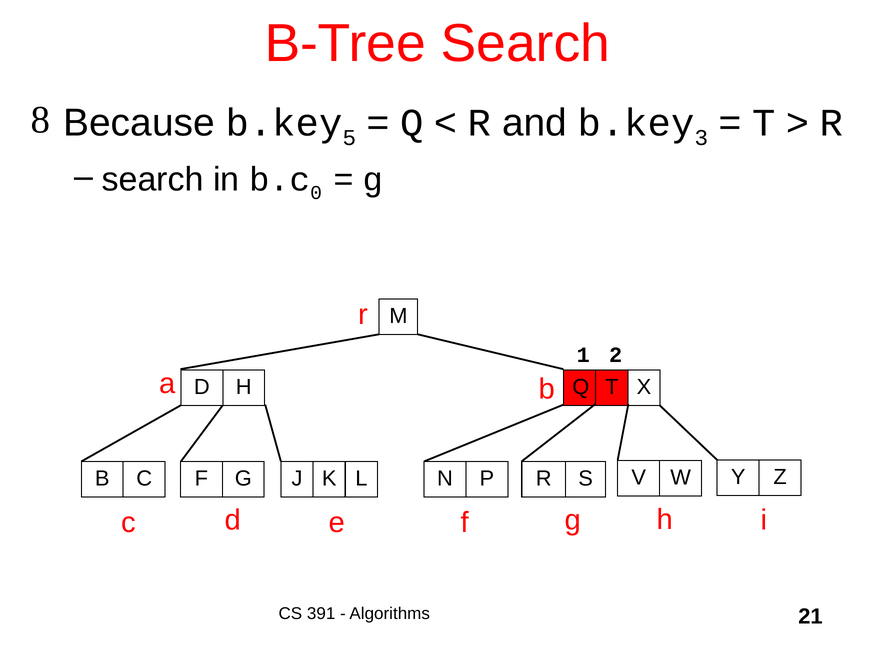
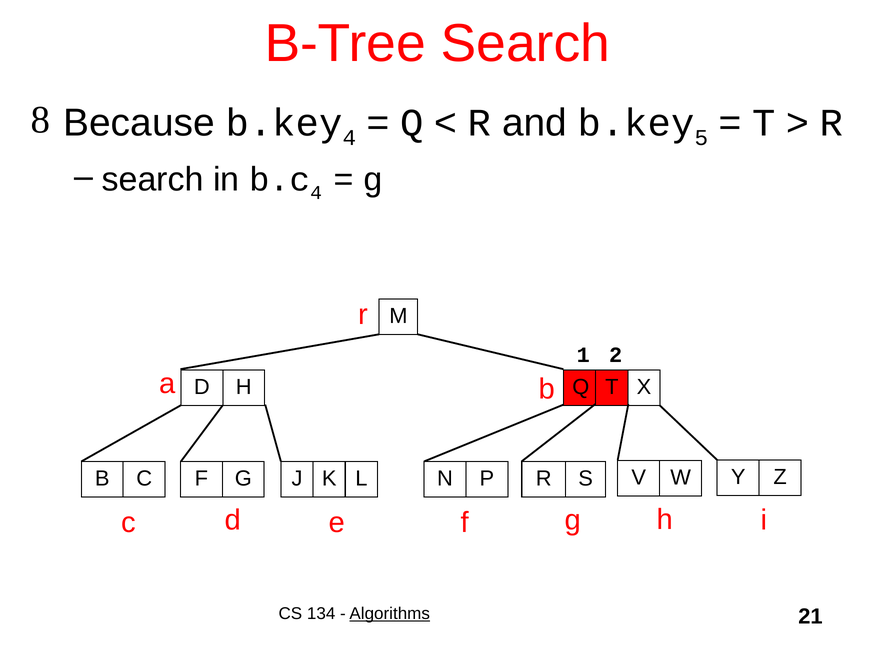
5 at (349, 138): 5 -> 4
3: 3 -> 5
0 at (316, 193): 0 -> 4
391: 391 -> 134
Algorithms underline: none -> present
